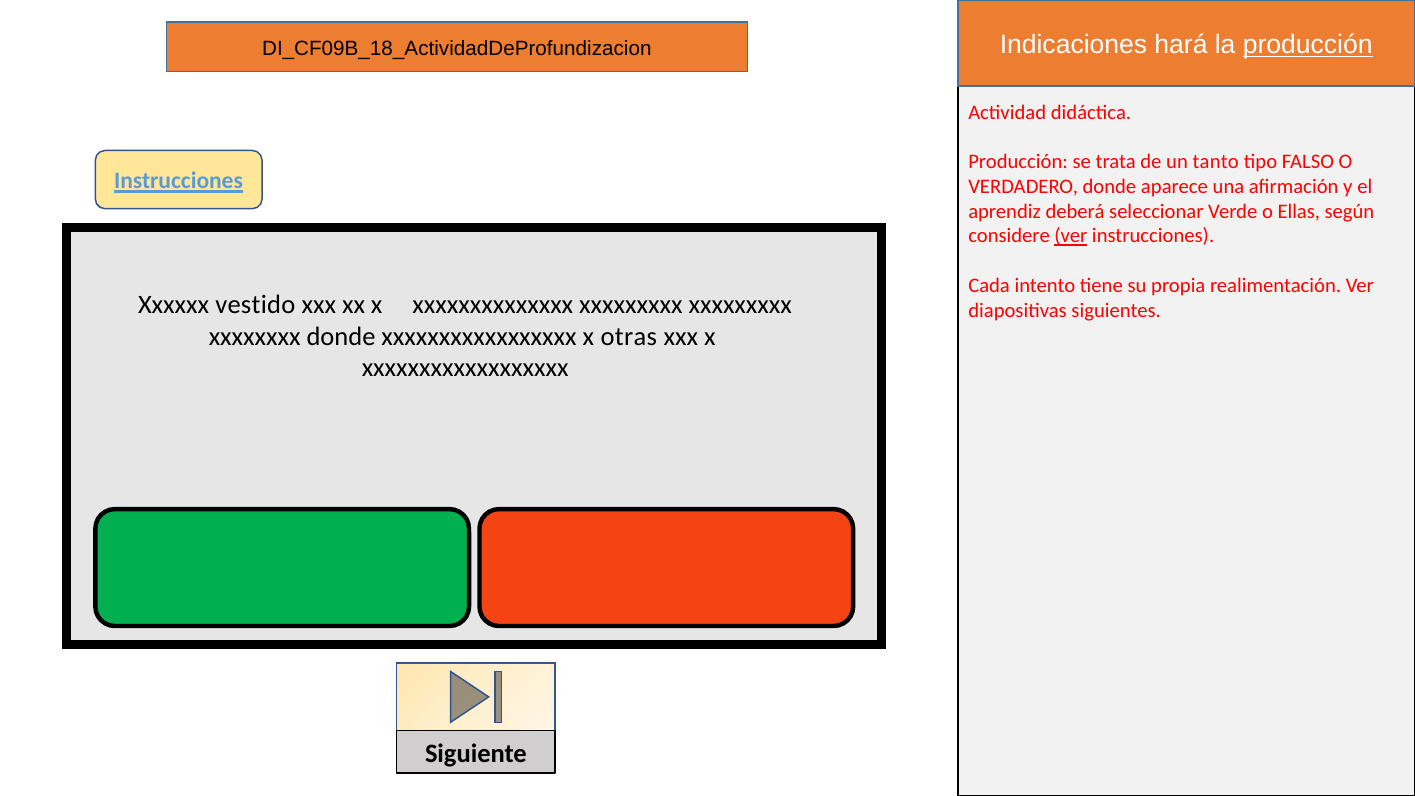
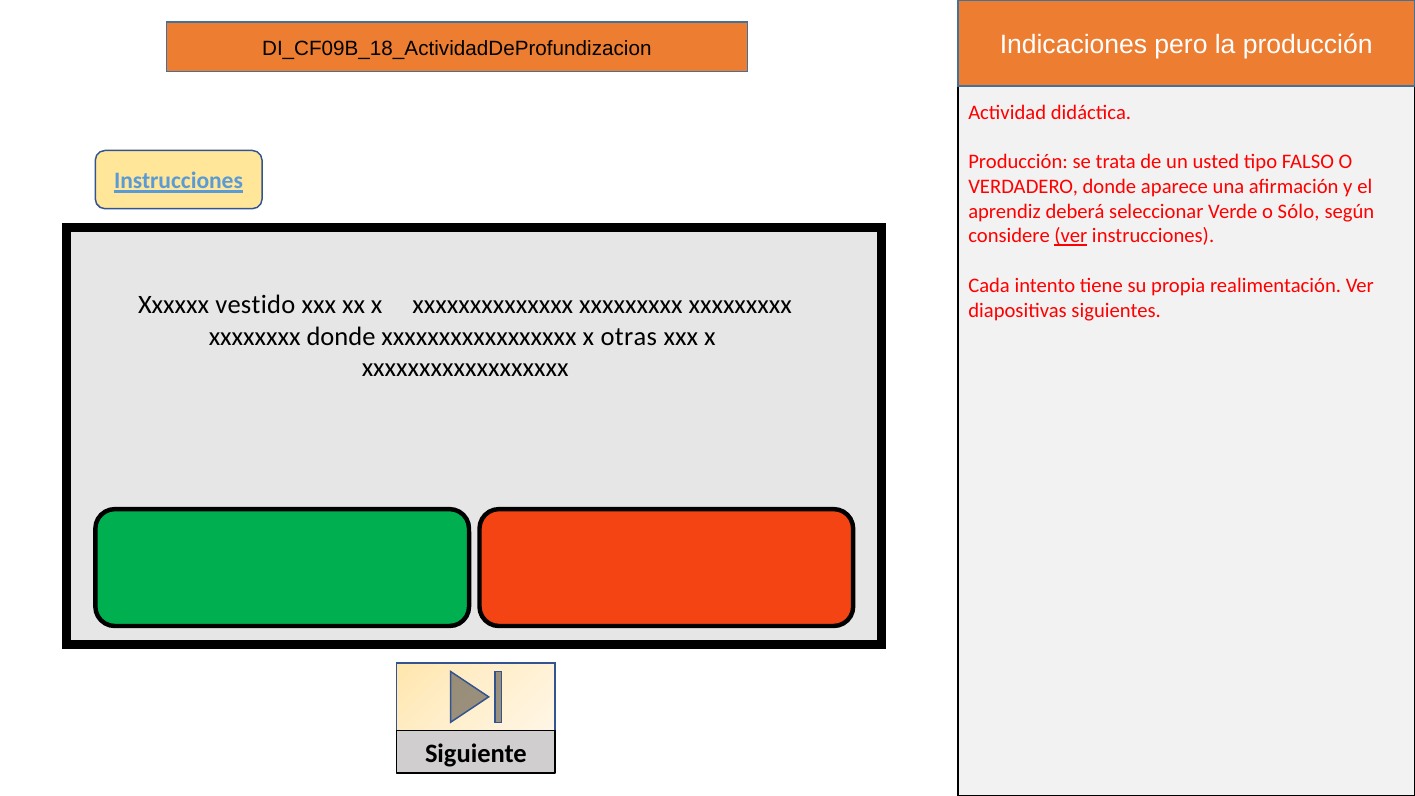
hará: hará -> pero
producción at (1308, 45) underline: present -> none
tanto: tanto -> usted
Ellas: Ellas -> Sólo
